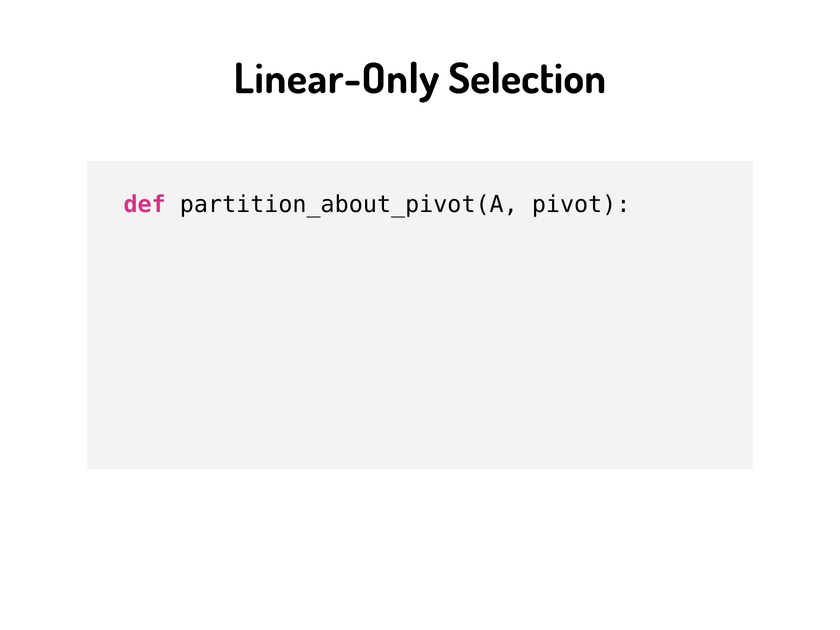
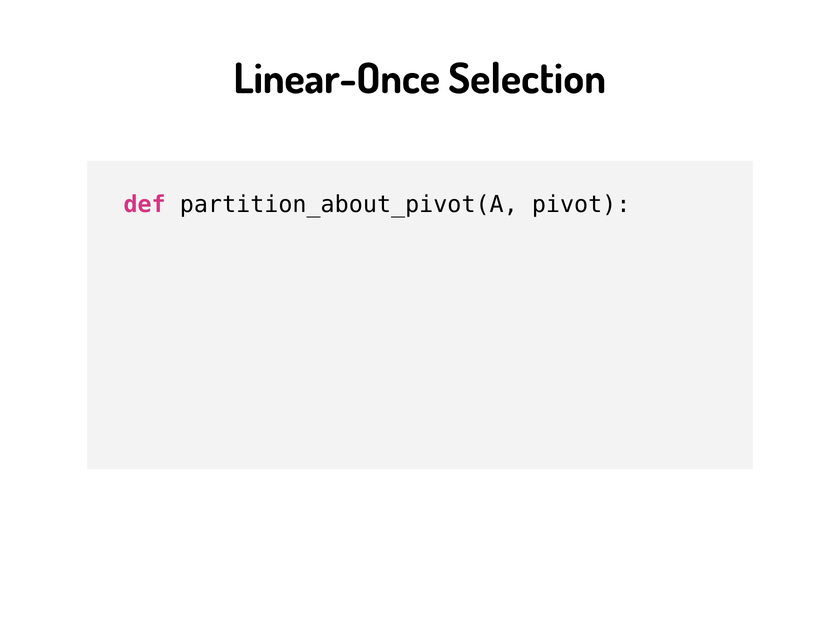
Linear-Only: Linear-Only -> Linear-Once
